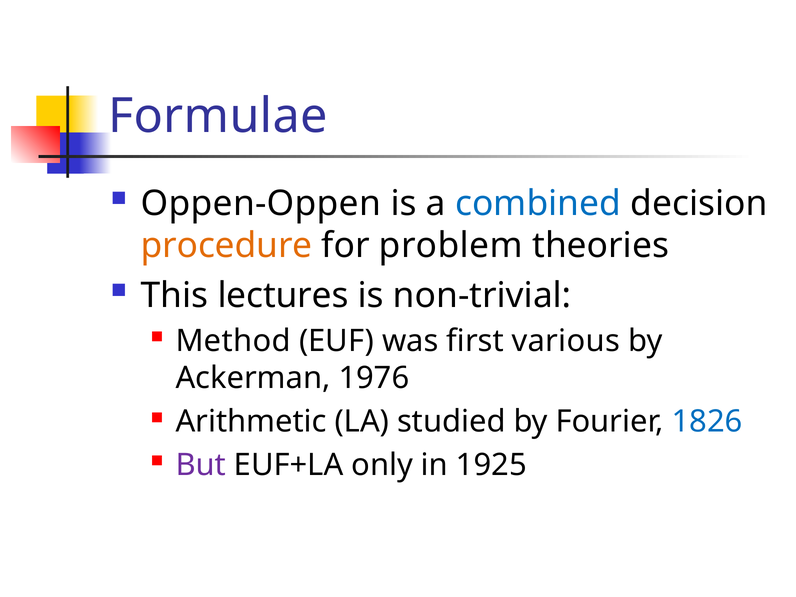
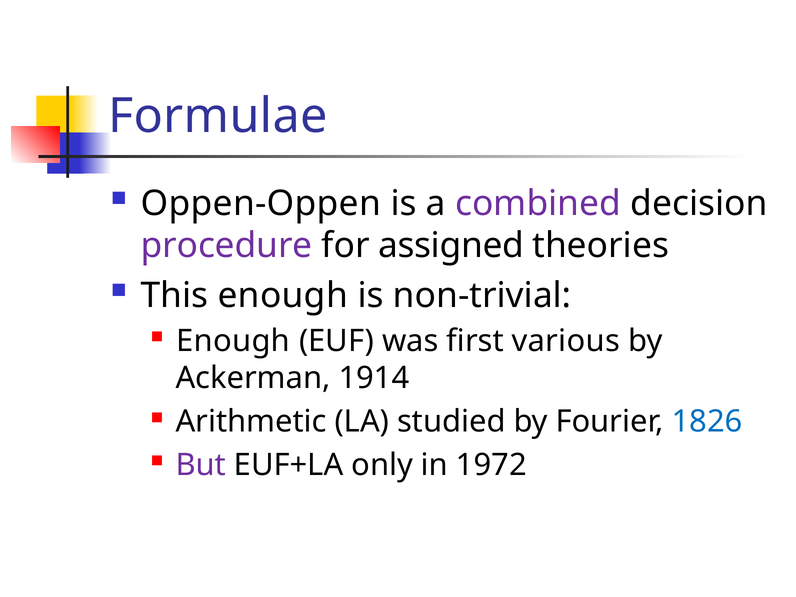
combined colour: blue -> purple
procedure colour: orange -> purple
problem: problem -> assigned
This lectures: lectures -> enough
Method at (233, 341): Method -> Enough
1976: 1976 -> 1914
1925: 1925 -> 1972
